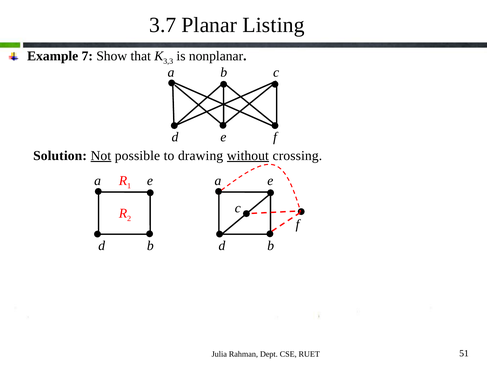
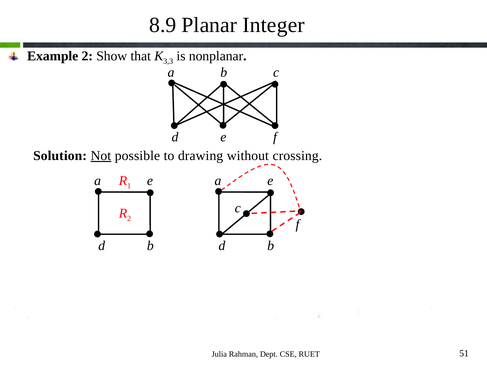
3.7: 3.7 -> 8.9
Listing: Listing -> Integer
Example 7: 7 -> 2
without underline: present -> none
